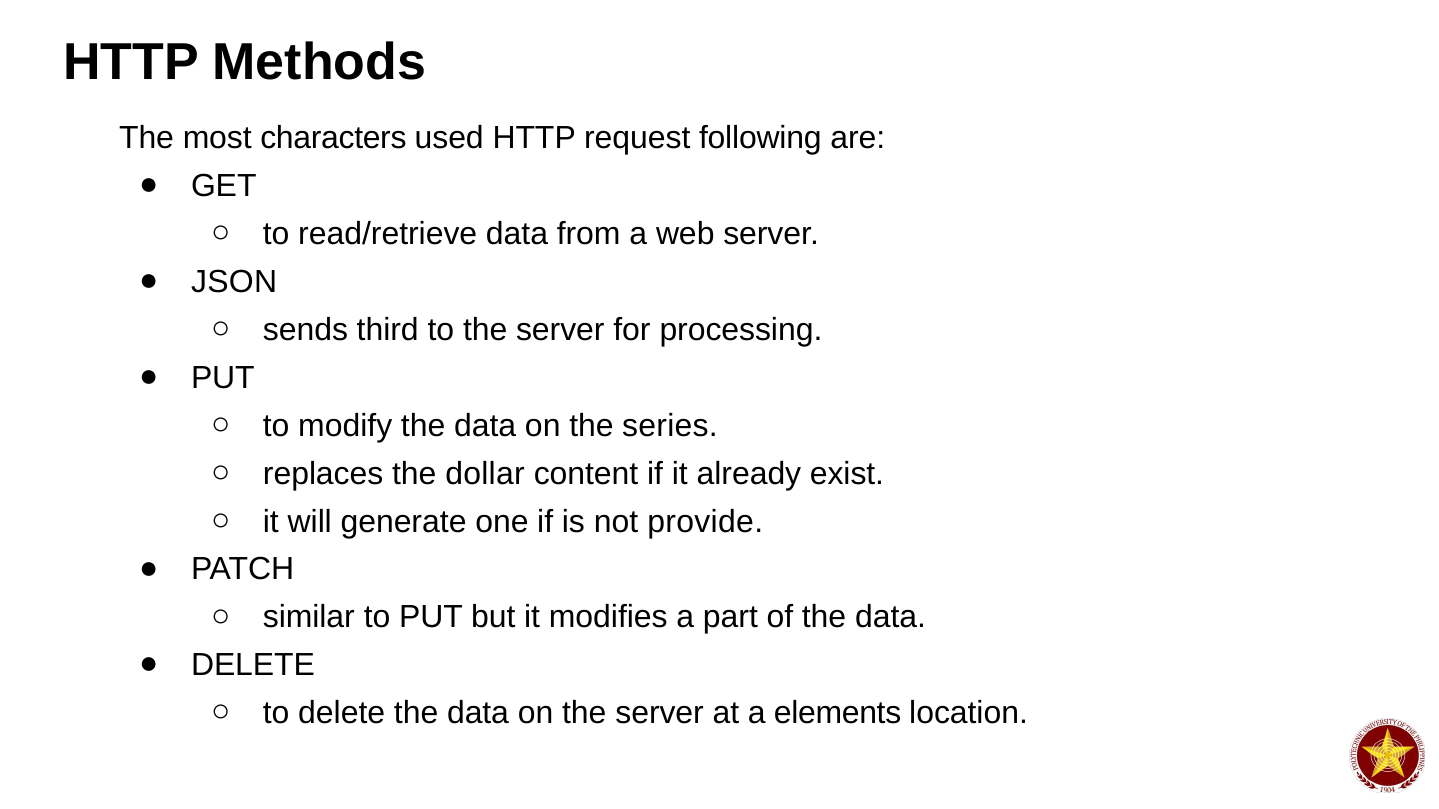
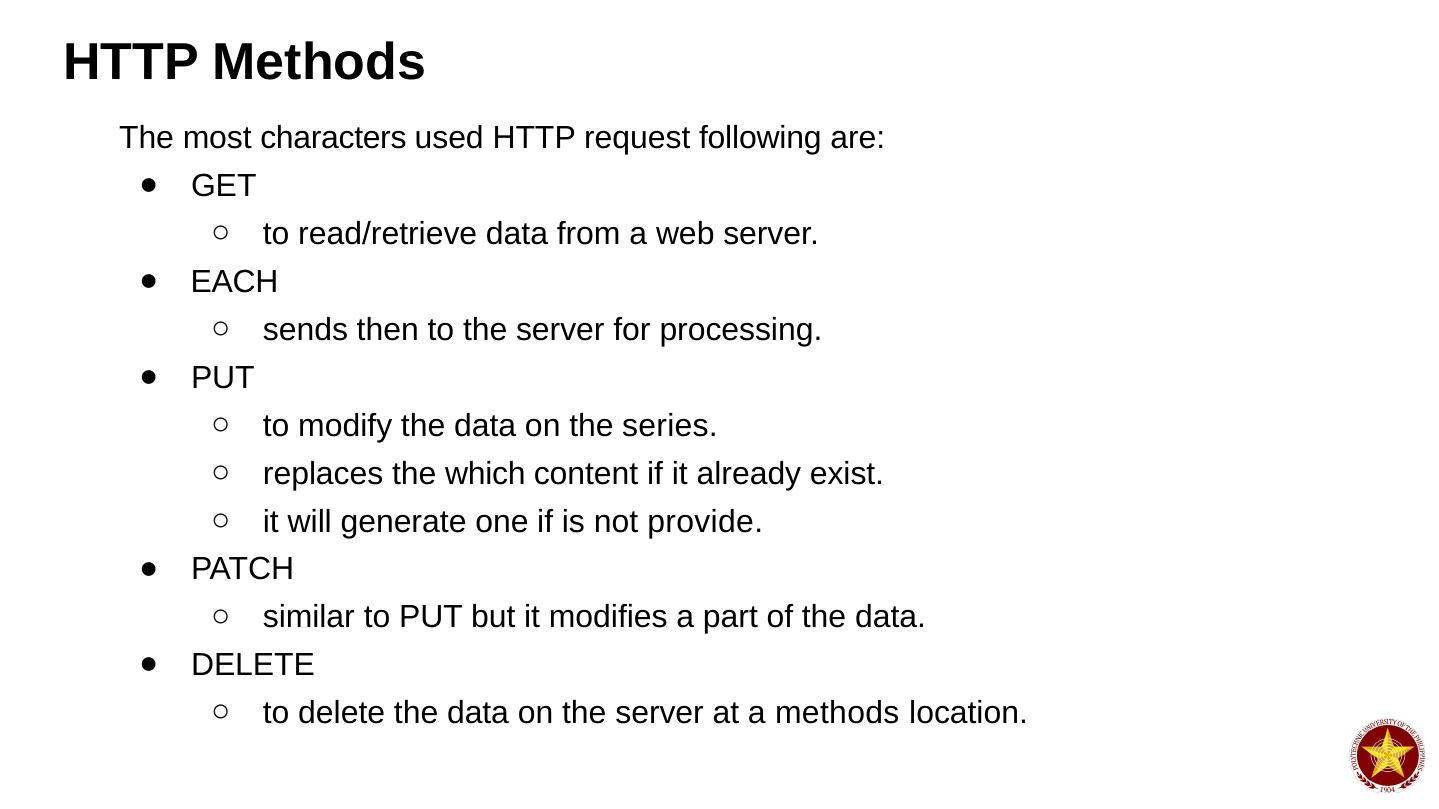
JSON: JSON -> EACH
third: third -> then
dollar: dollar -> which
a elements: elements -> methods
